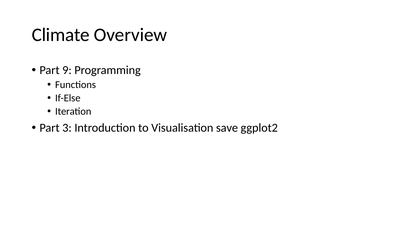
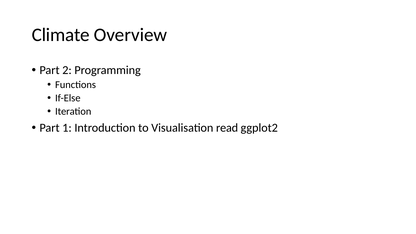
9: 9 -> 2
3: 3 -> 1
save: save -> read
